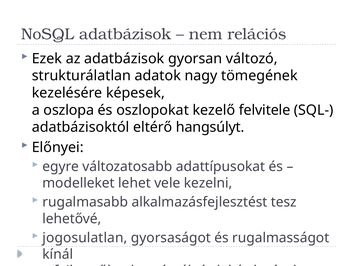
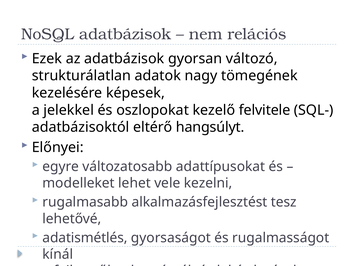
oszlopa: oszlopa -> jelekkel
jogosulatlan: jogosulatlan -> adatismétlés
